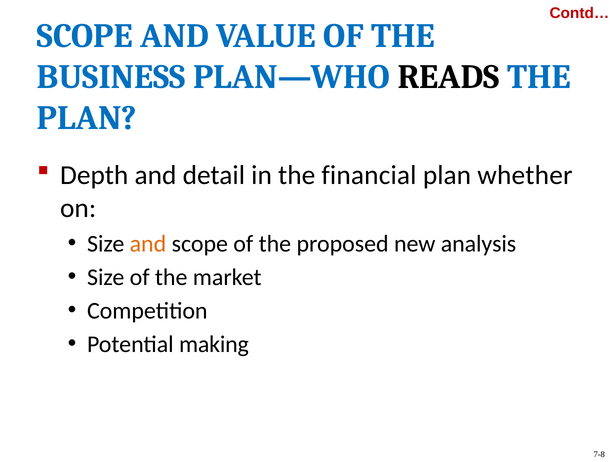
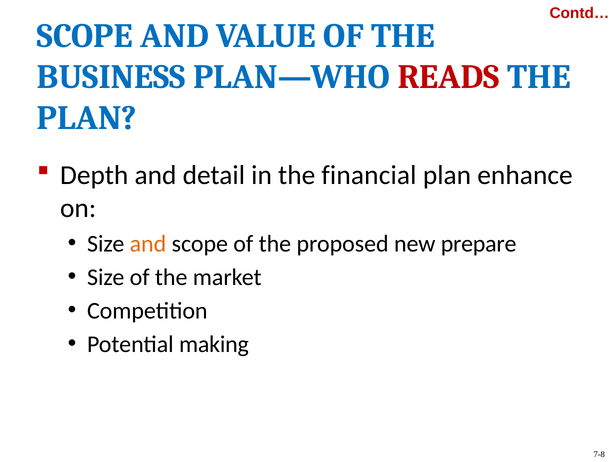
READS colour: black -> red
whether: whether -> enhance
analysis: analysis -> prepare
